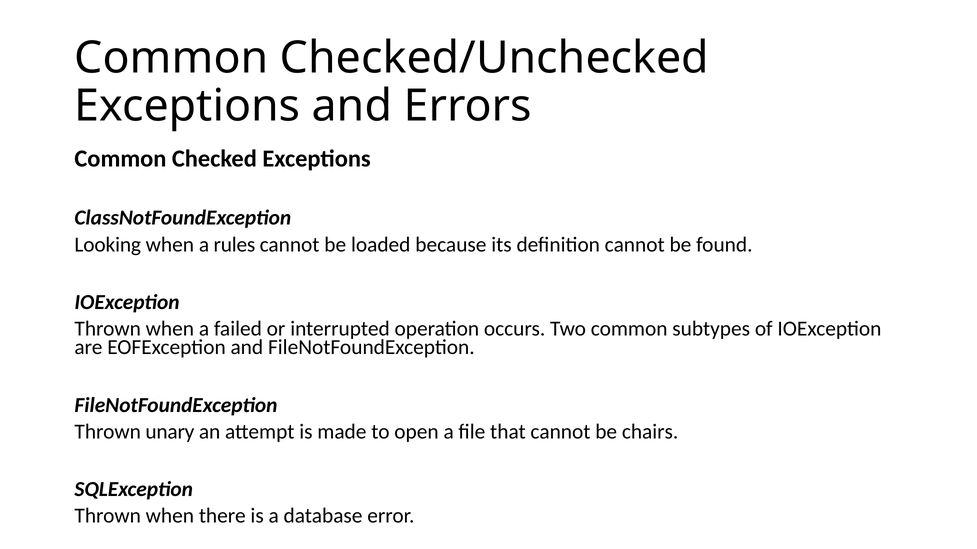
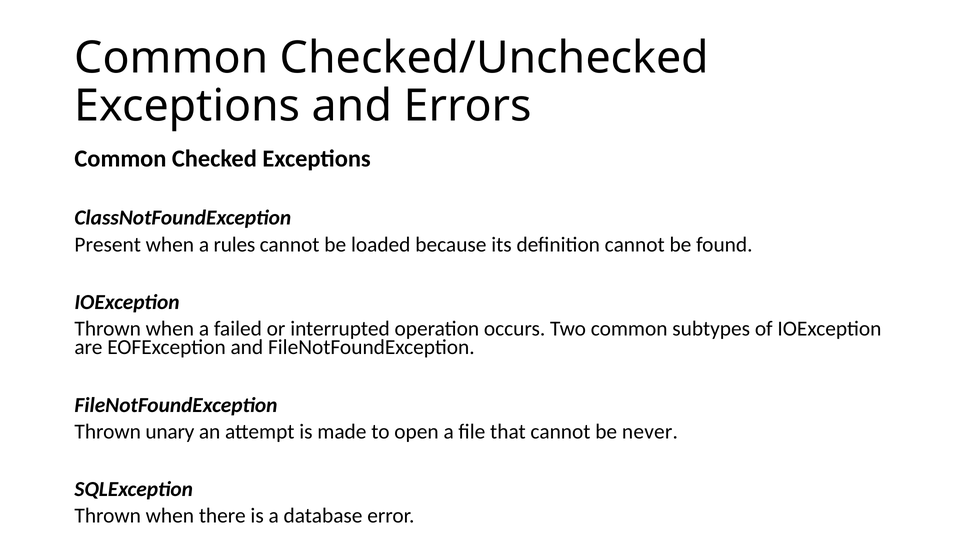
Looking: Looking -> Present
chairs: chairs -> never
